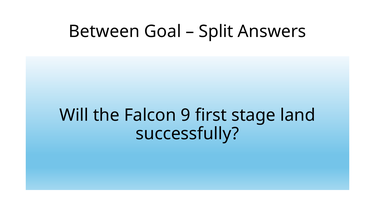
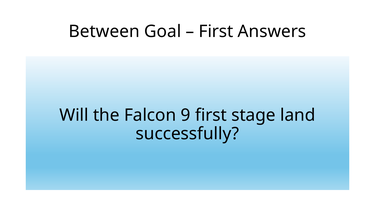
Split at (216, 32): Split -> First
